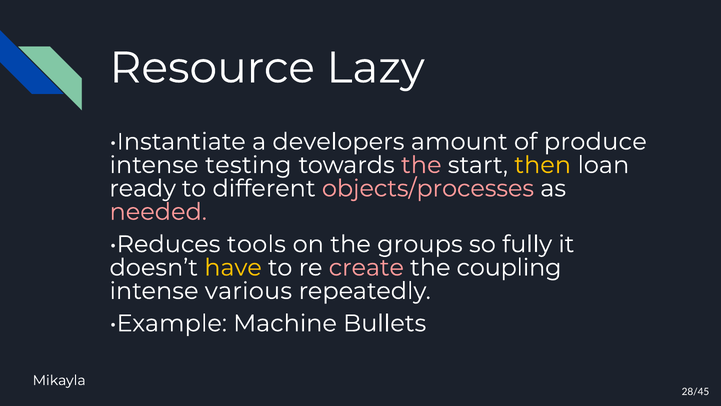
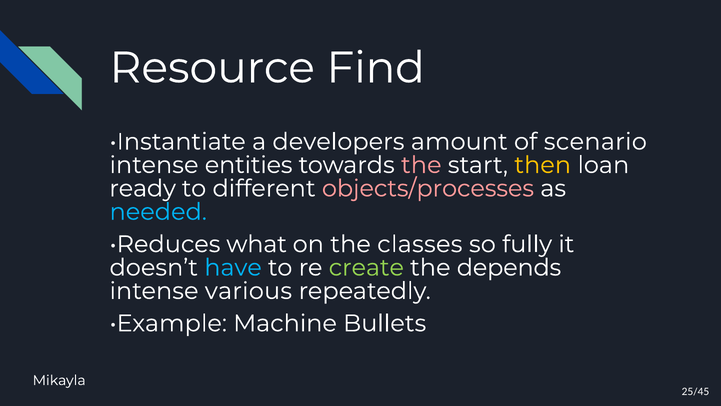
Lazy: Lazy -> Find
produce: produce -> scenario
testing: testing -> entities
needed colour: pink -> light blue
tools: tools -> what
groups: groups -> classes
have colour: yellow -> light blue
create colour: pink -> light green
coupling: coupling -> depends
28/45: 28/45 -> 25/45
